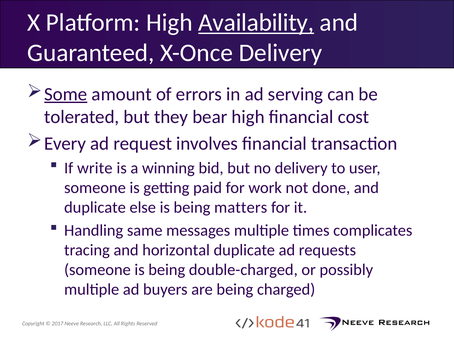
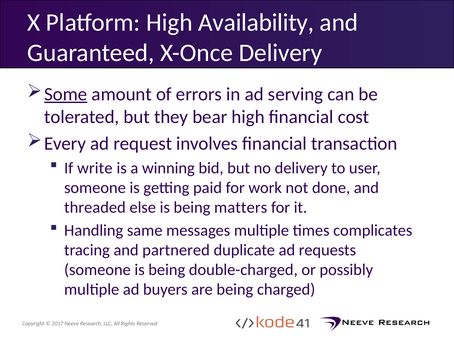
Availability underline: present -> none
duplicate at (95, 208): duplicate -> threaded
horizontal: horizontal -> partnered
